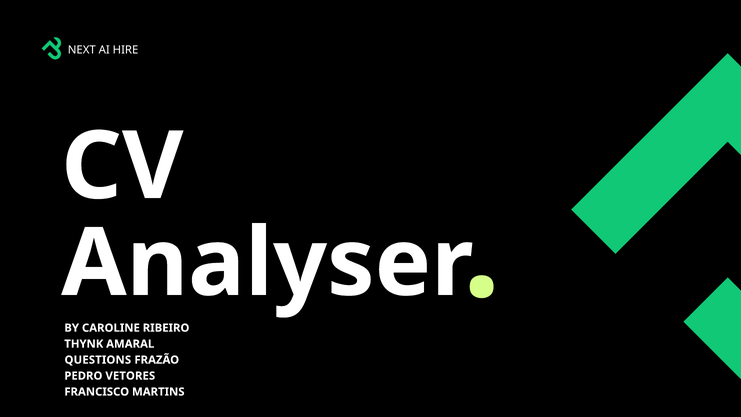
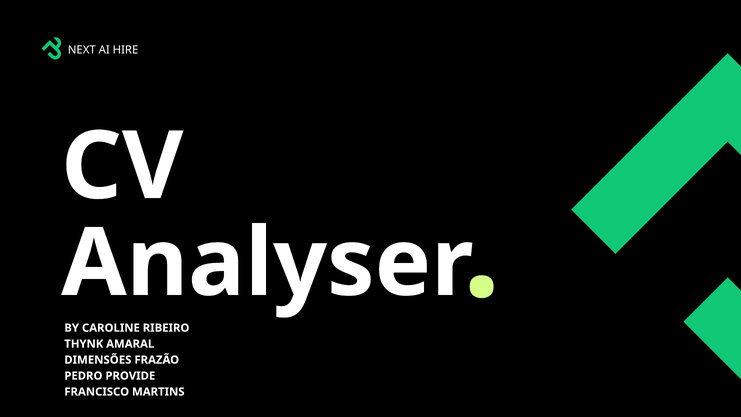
QUESTIONS: QUESTIONS -> DIMENSÕES
VETORES: VETORES -> PROVIDE
